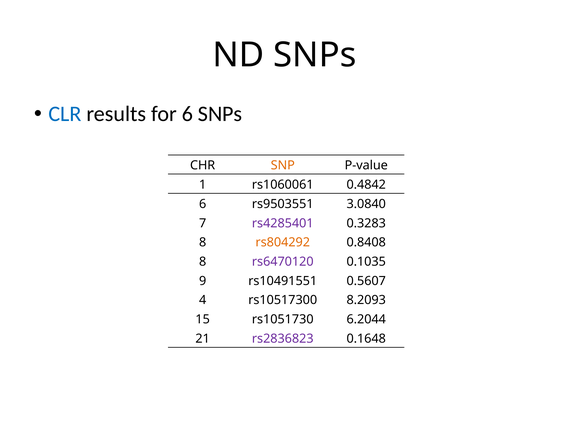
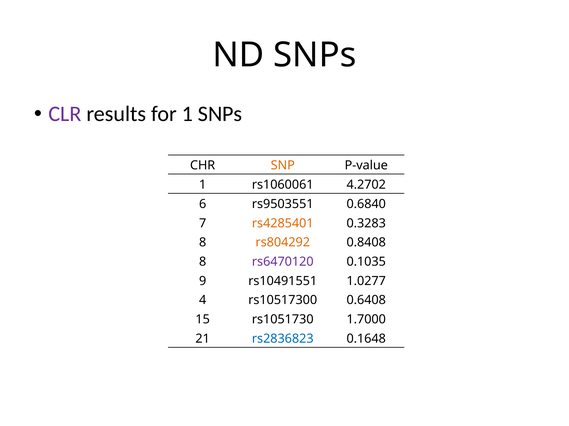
CLR colour: blue -> purple
for 6: 6 -> 1
0.4842: 0.4842 -> 4.2702
3.0840: 3.0840 -> 0.6840
rs4285401 colour: purple -> orange
0.5607: 0.5607 -> 1.0277
8.2093: 8.2093 -> 0.6408
6.2044: 6.2044 -> 1.7000
rs2836823 colour: purple -> blue
